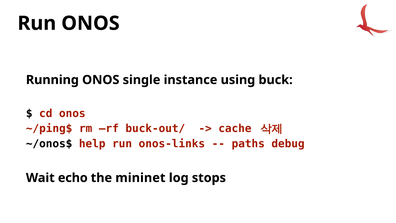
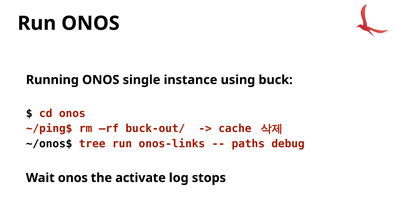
help: help -> tree
Wait echo: echo -> onos
mininet: mininet -> activate
